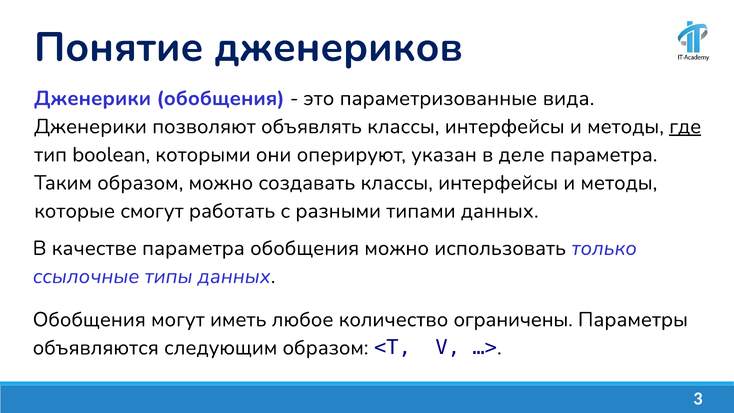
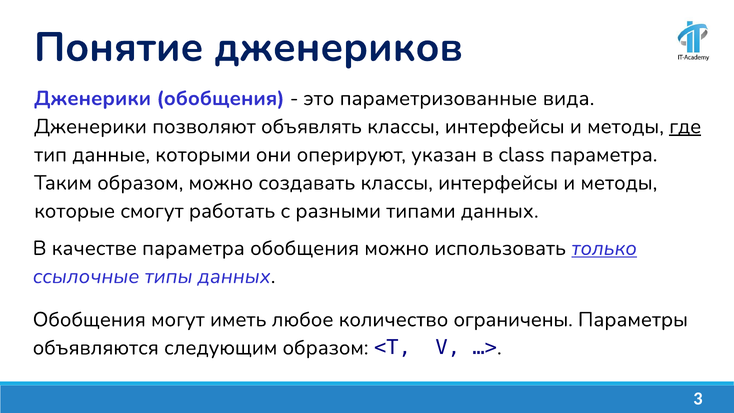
boolean: boolean -> данные
деле: деле -> class
только underline: none -> present
